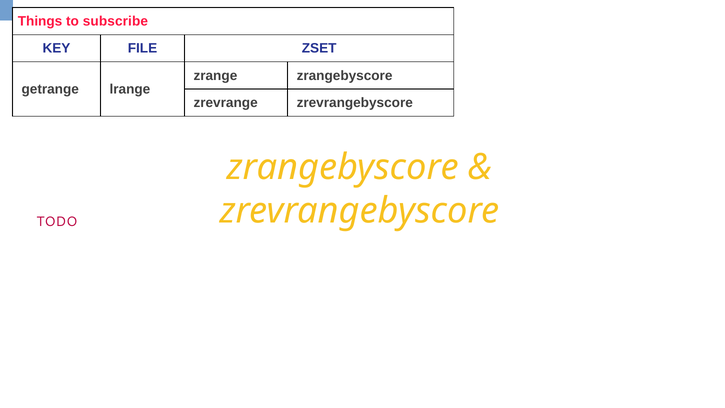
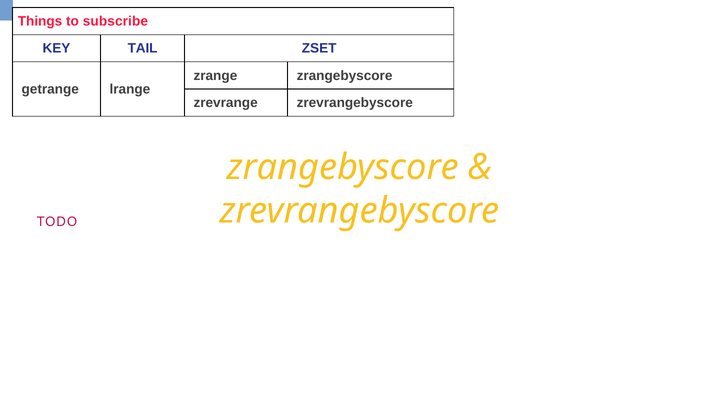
FILE: FILE -> TAIL
